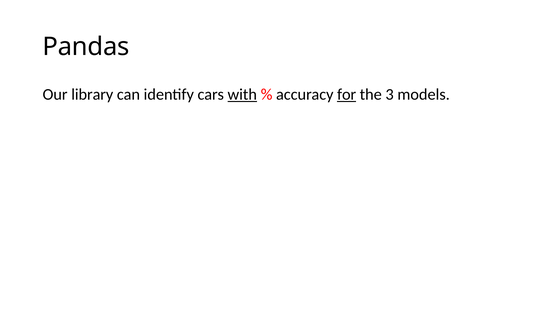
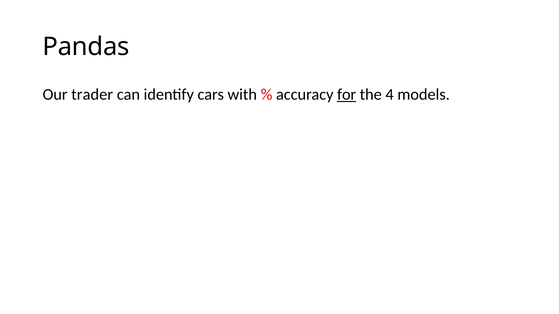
library: library -> trader
with underline: present -> none
3: 3 -> 4
